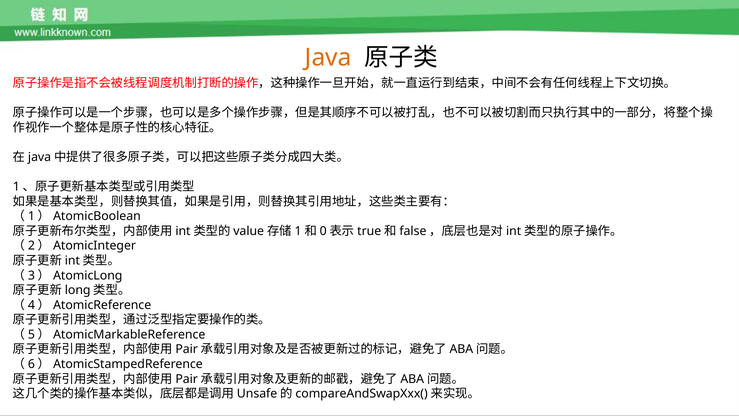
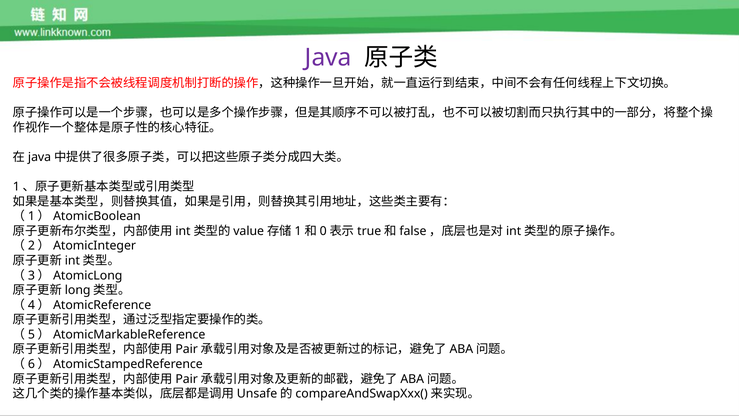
Java colour: orange -> purple
